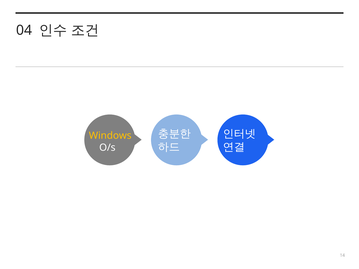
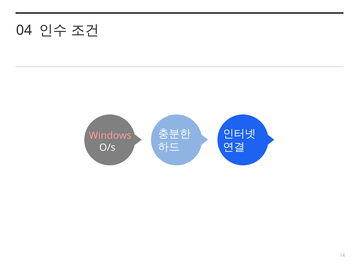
Windows colour: yellow -> pink
